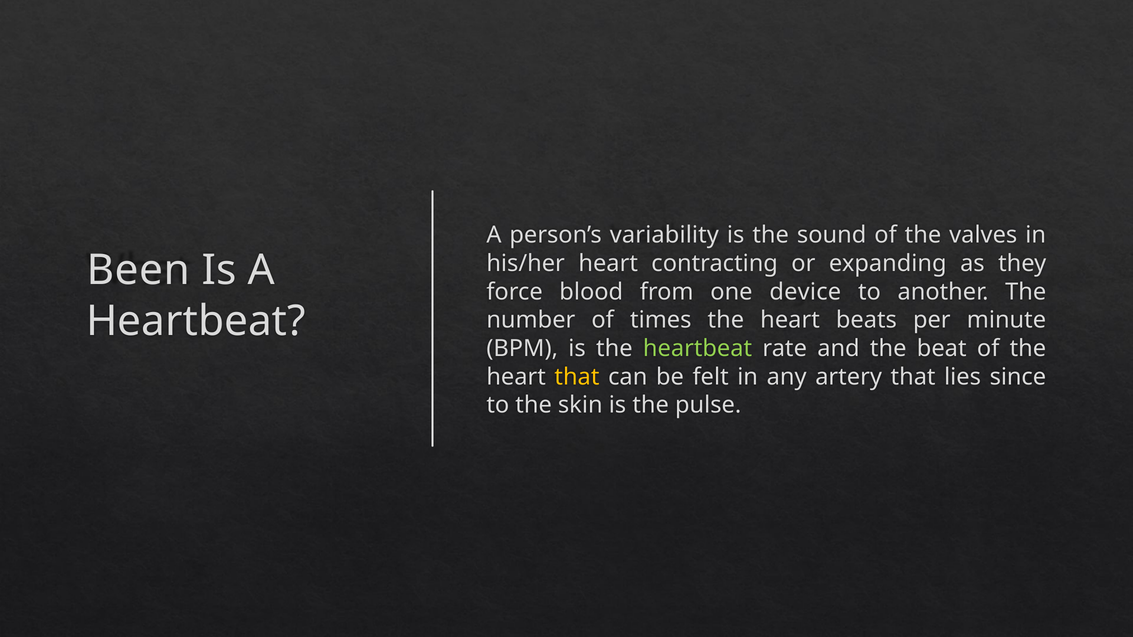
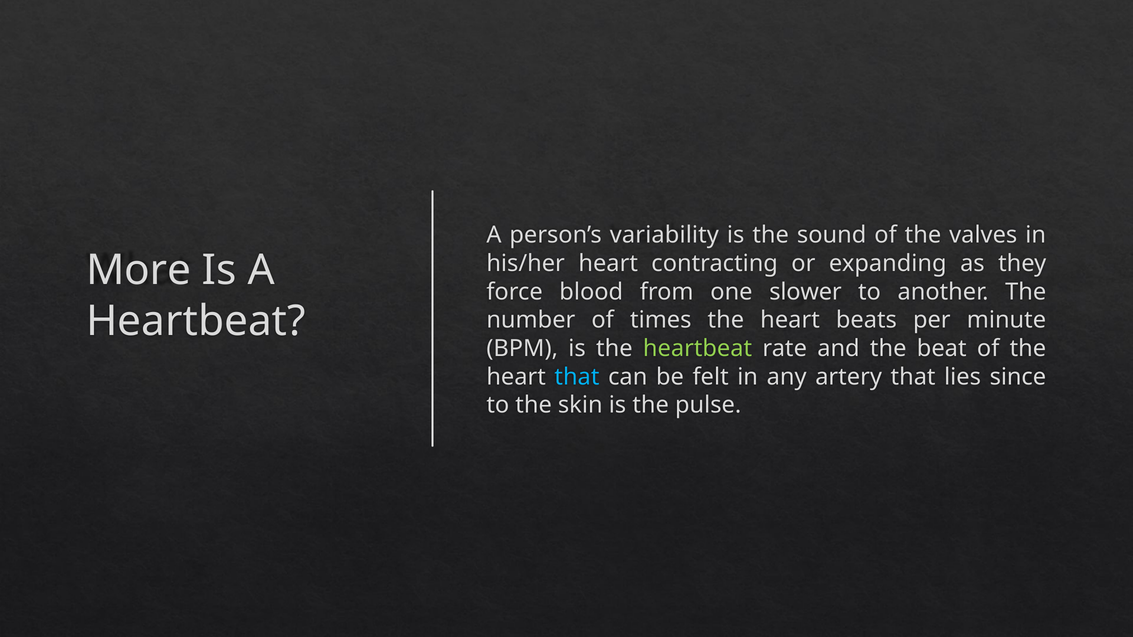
Been: Been -> More
device: device -> slower
that at (577, 377) colour: yellow -> light blue
